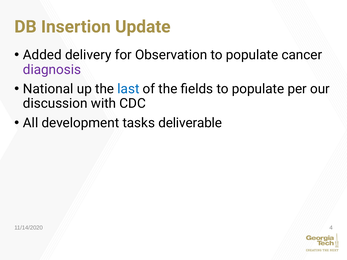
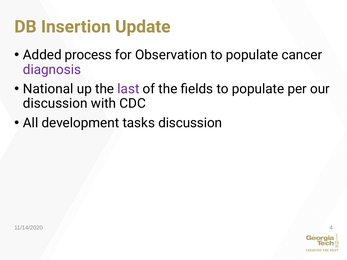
delivery: delivery -> process
last colour: blue -> purple
tasks deliverable: deliverable -> discussion
